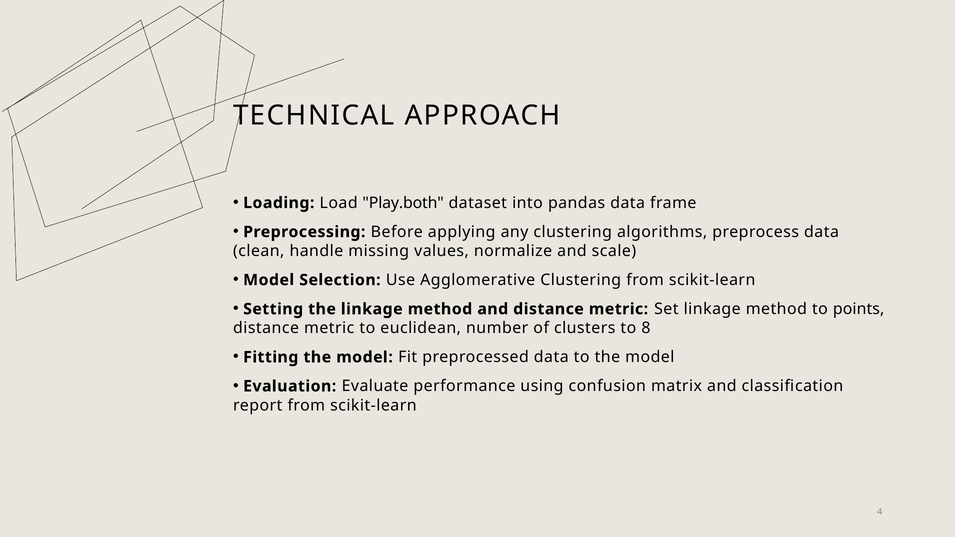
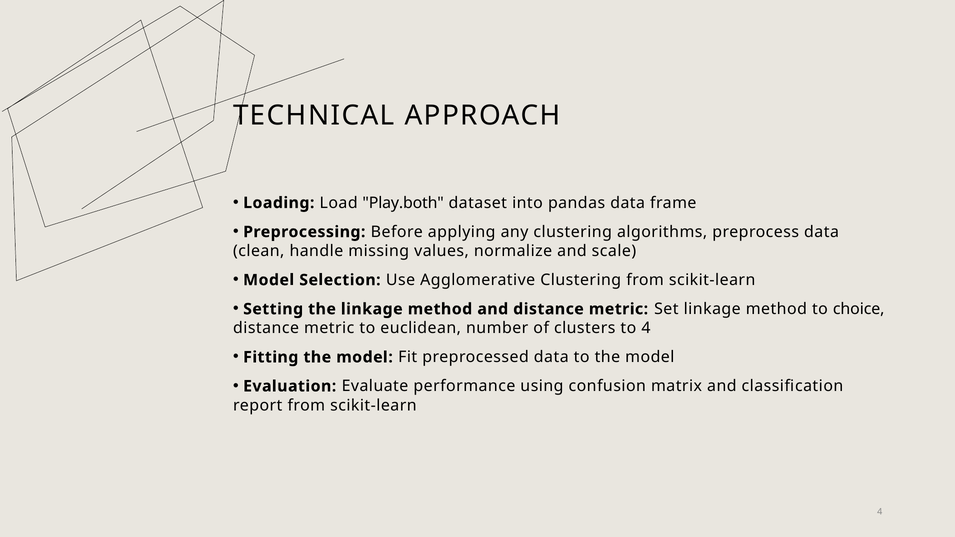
points: points -> choice
to 8: 8 -> 4
